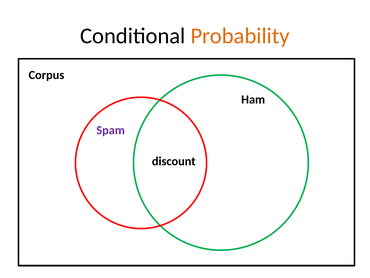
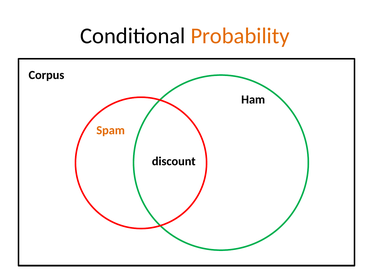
Spam colour: purple -> orange
